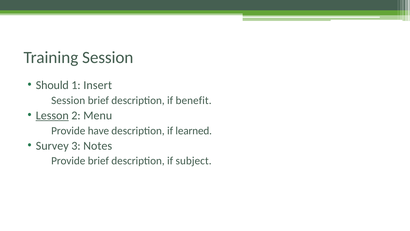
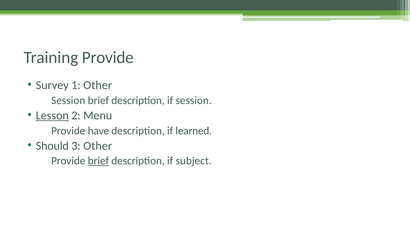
Training Session: Session -> Provide
Should: Should -> Survey
1 Insert: Insert -> Other
if benefit: benefit -> session
Survey: Survey -> Should
3 Notes: Notes -> Other
brief at (98, 161) underline: none -> present
